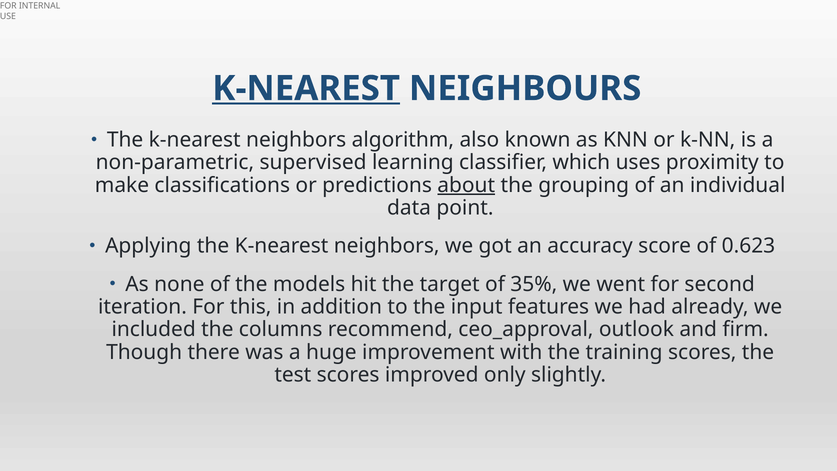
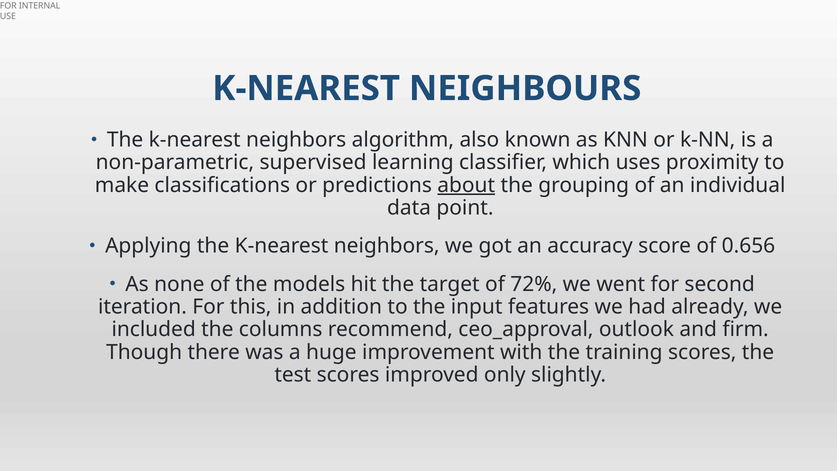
K-NEAREST at (306, 88) underline: present -> none
0.623: 0.623 -> 0.656
35%: 35% -> 72%
